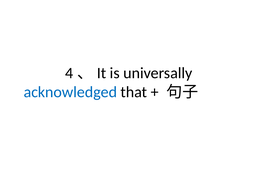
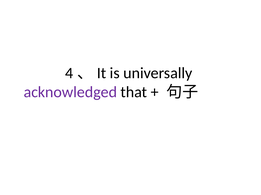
acknowledged colour: blue -> purple
